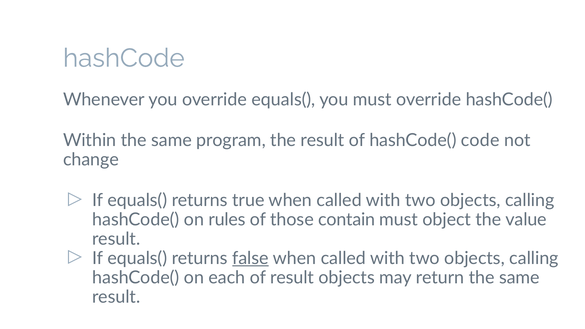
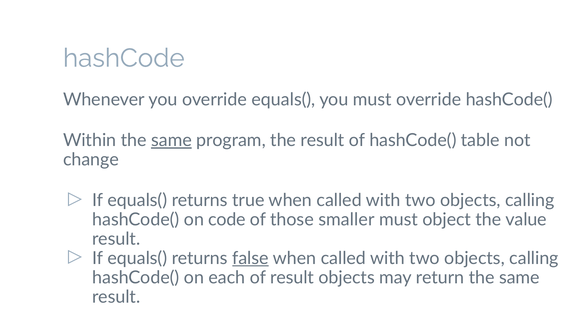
same at (171, 140) underline: none -> present
code: code -> table
rules: rules -> code
contain: contain -> smaller
